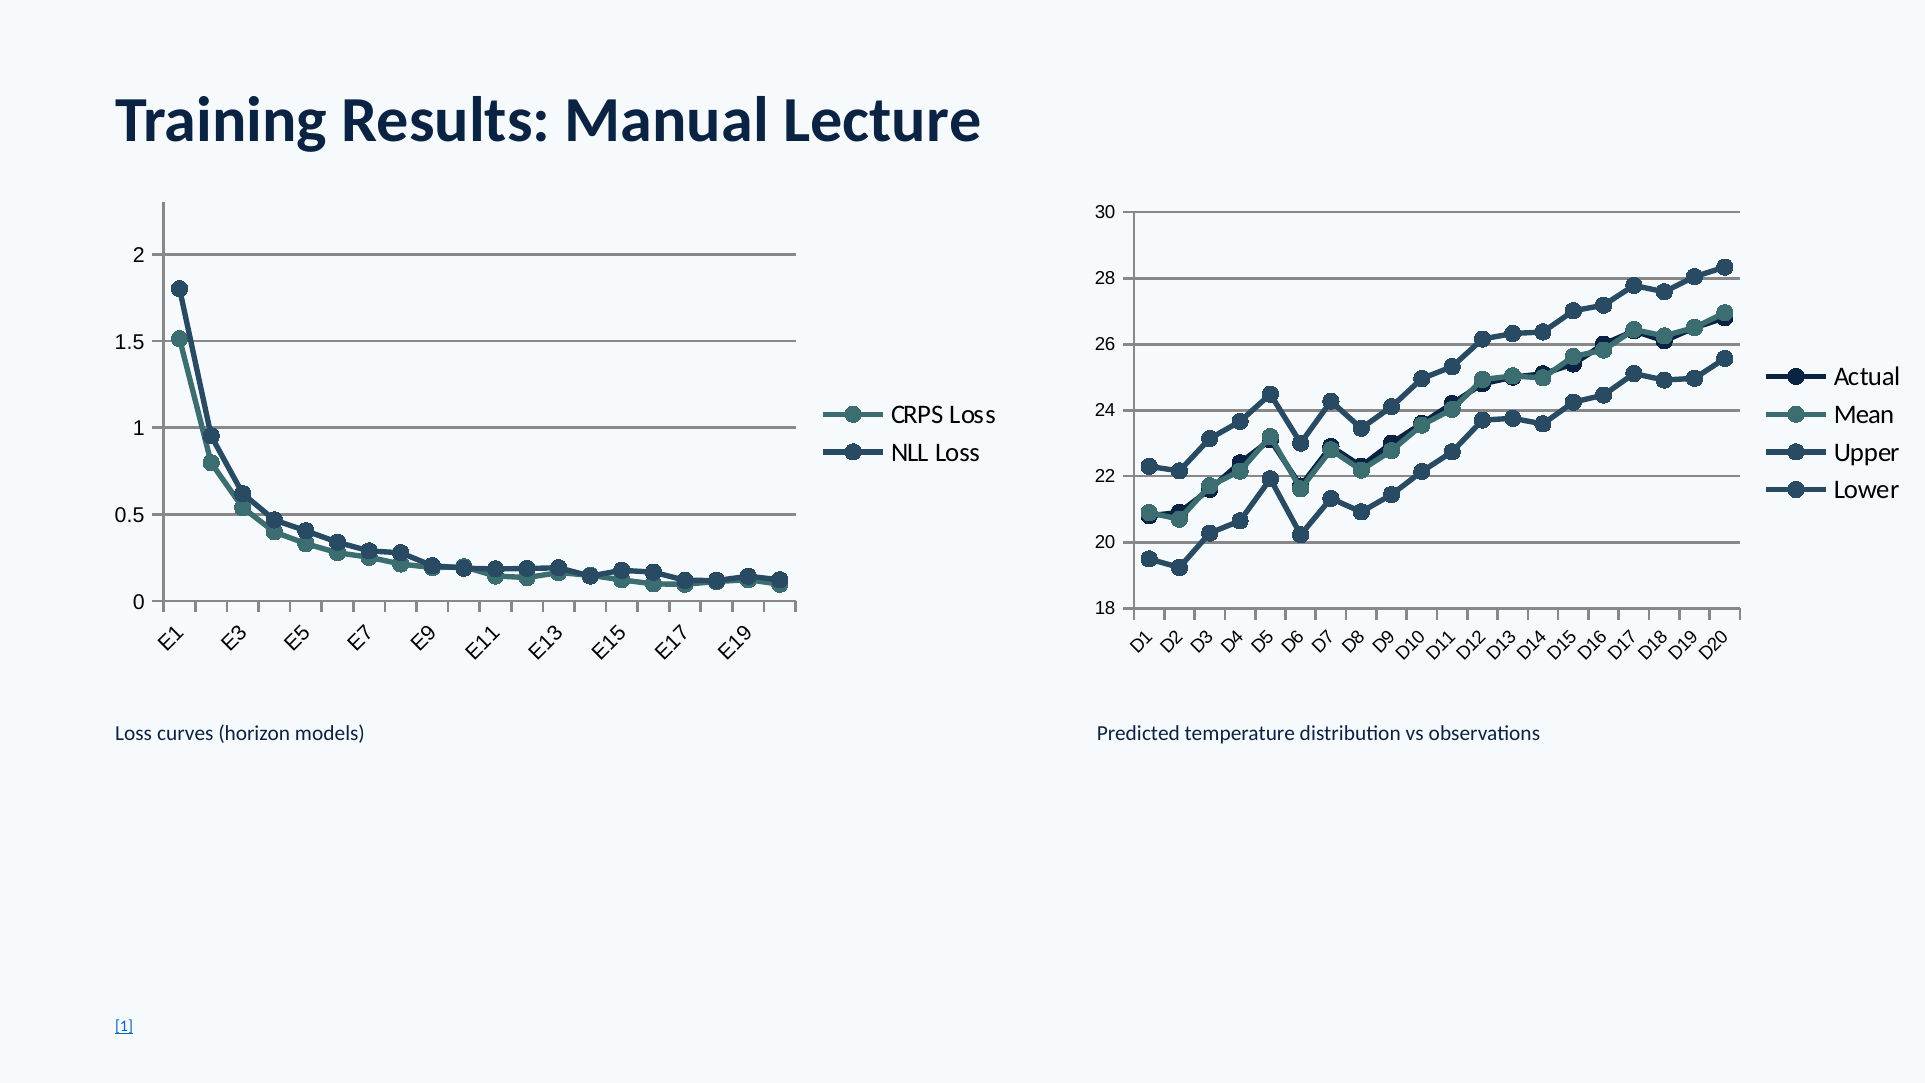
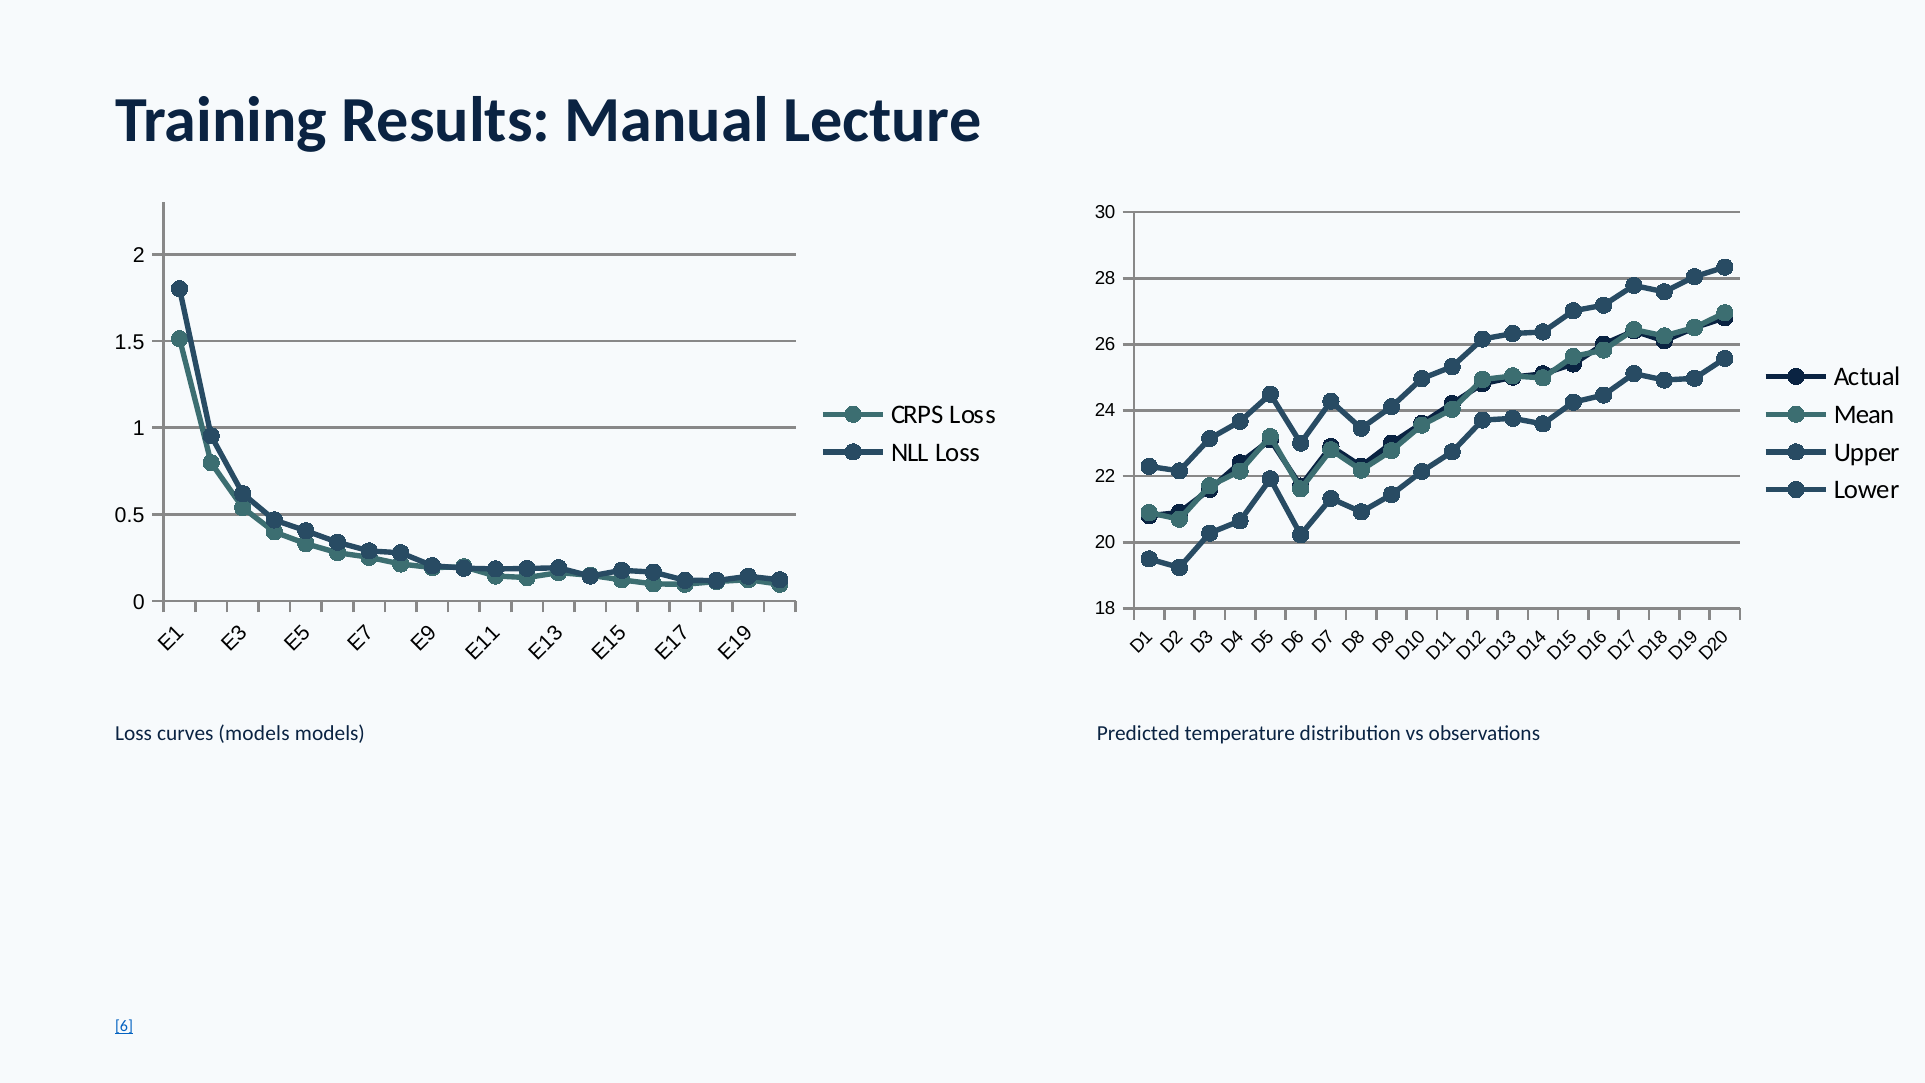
curves horizon: horizon -> models
1 at (124, 1026): 1 -> 6
